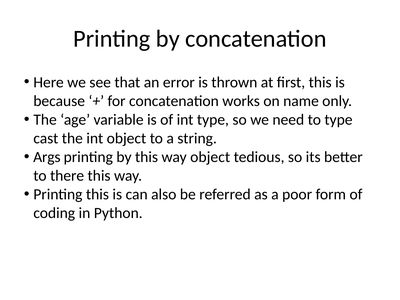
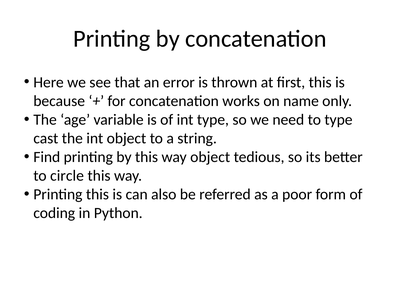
Args: Args -> Find
there: there -> circle
